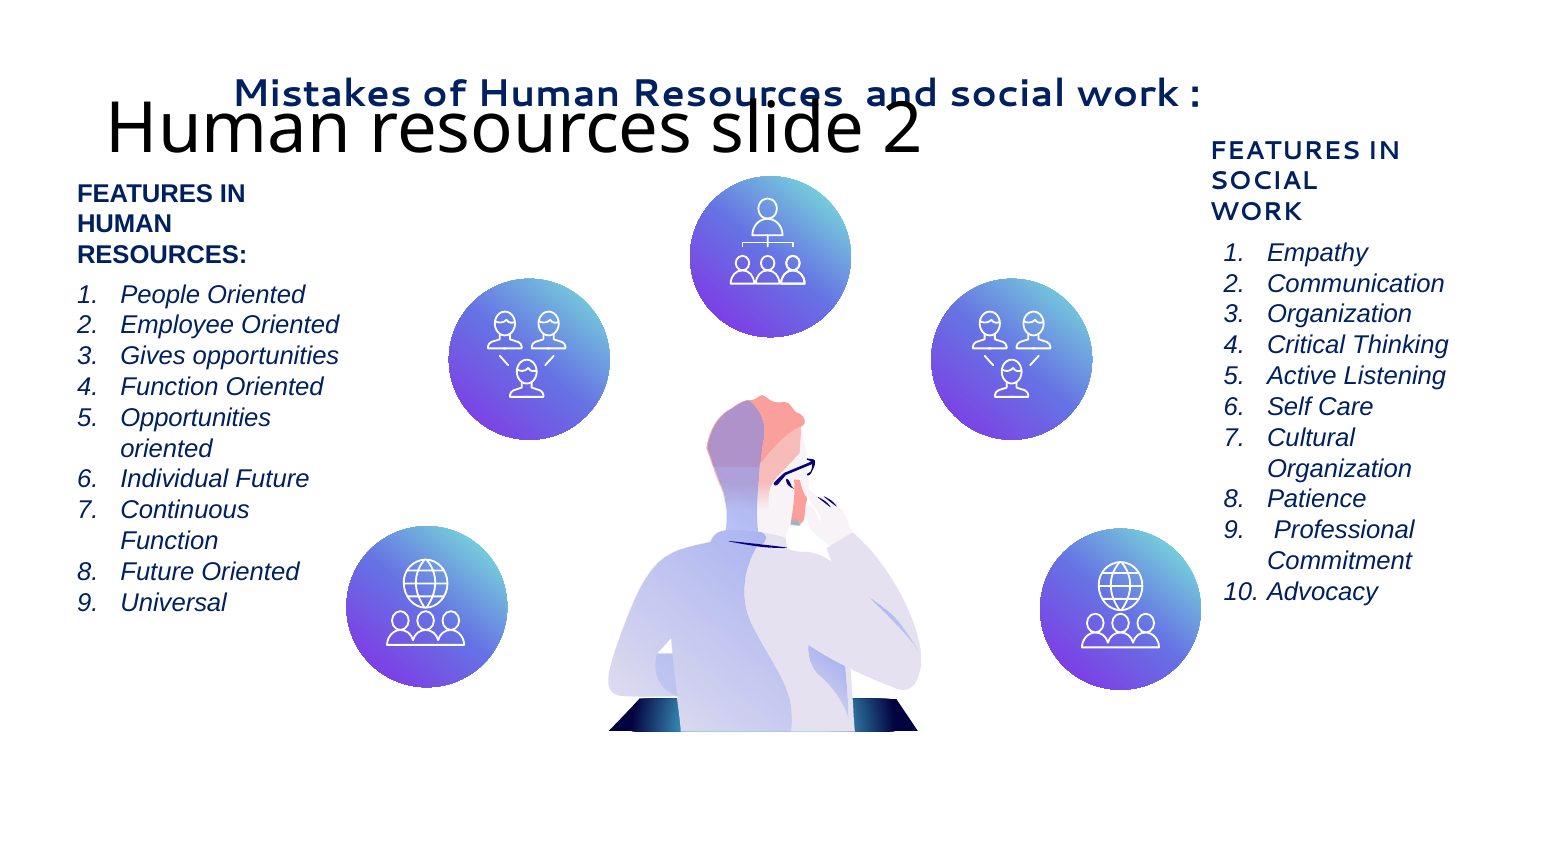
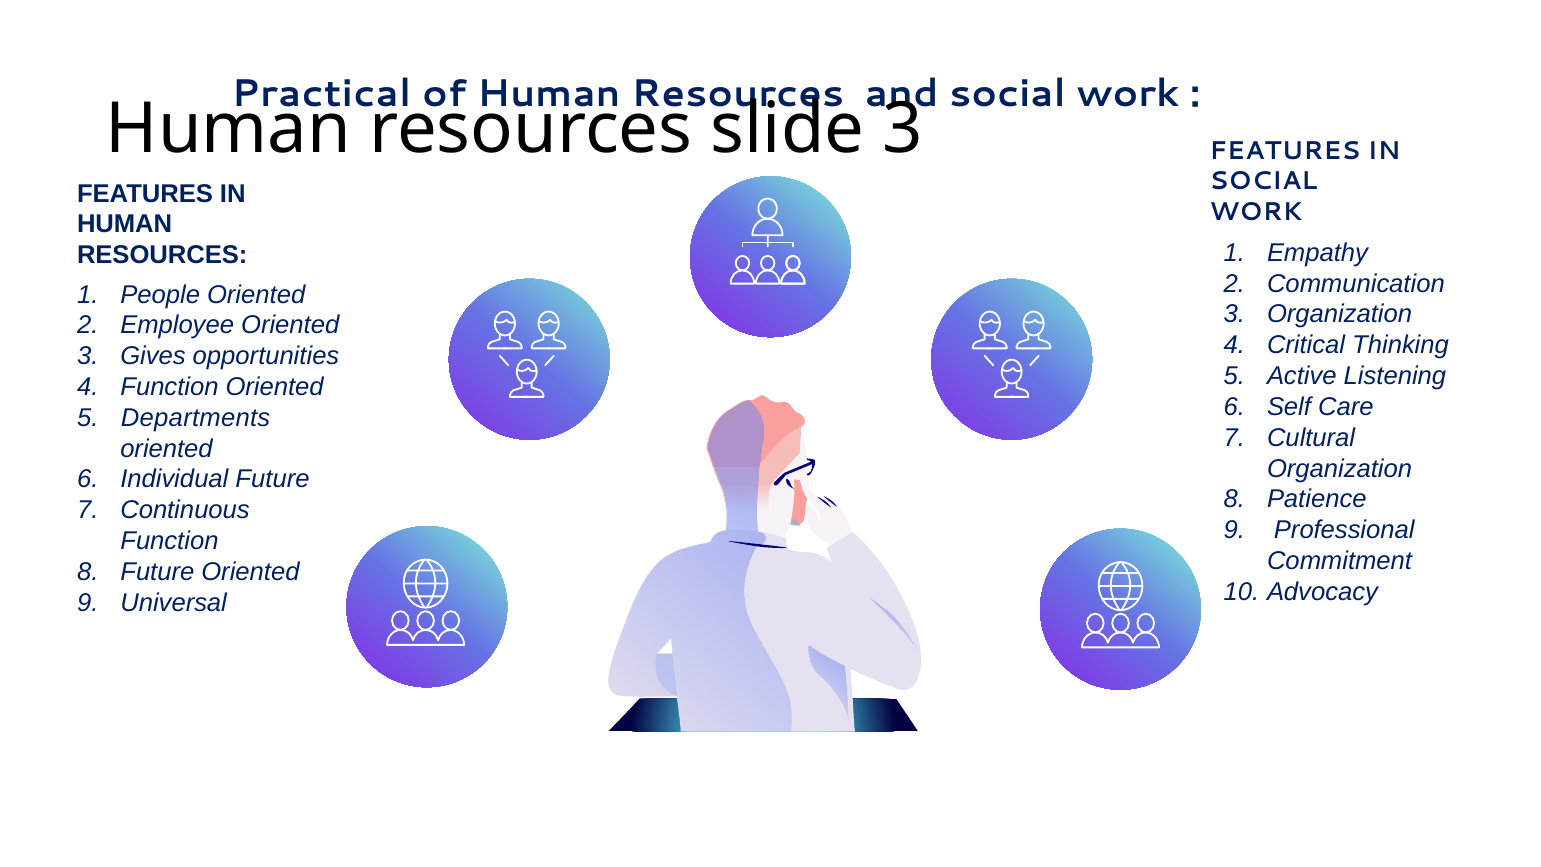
Mistakes: Mistakes -> Practical
slide 2: 2 -> 3
Opportunities at (196, 418): Opportunities -> Departments
